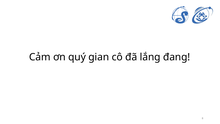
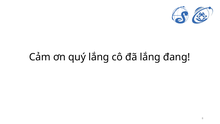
quý gian: gian -> lắng
